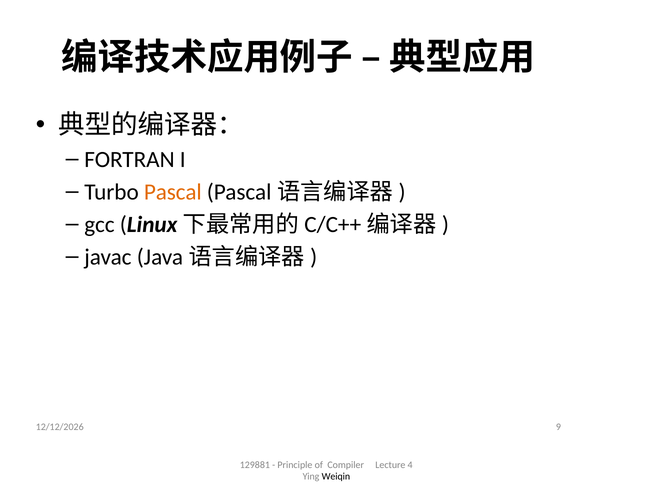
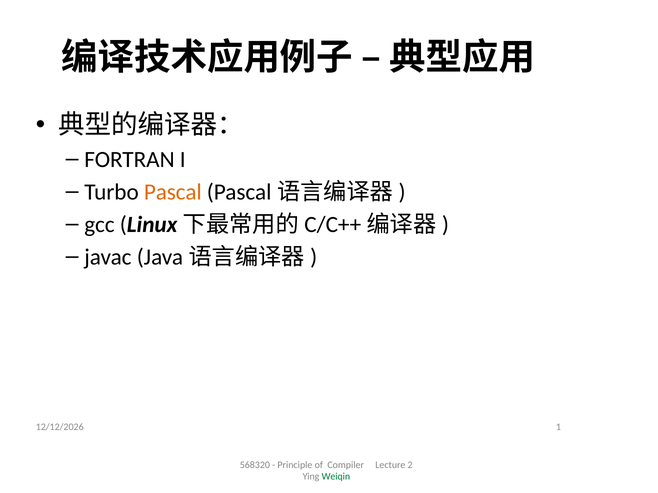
9: 9 -> 1
129881: 129881 -> 568320
4: 4 -> 2
Weiqin colour: black -> green
